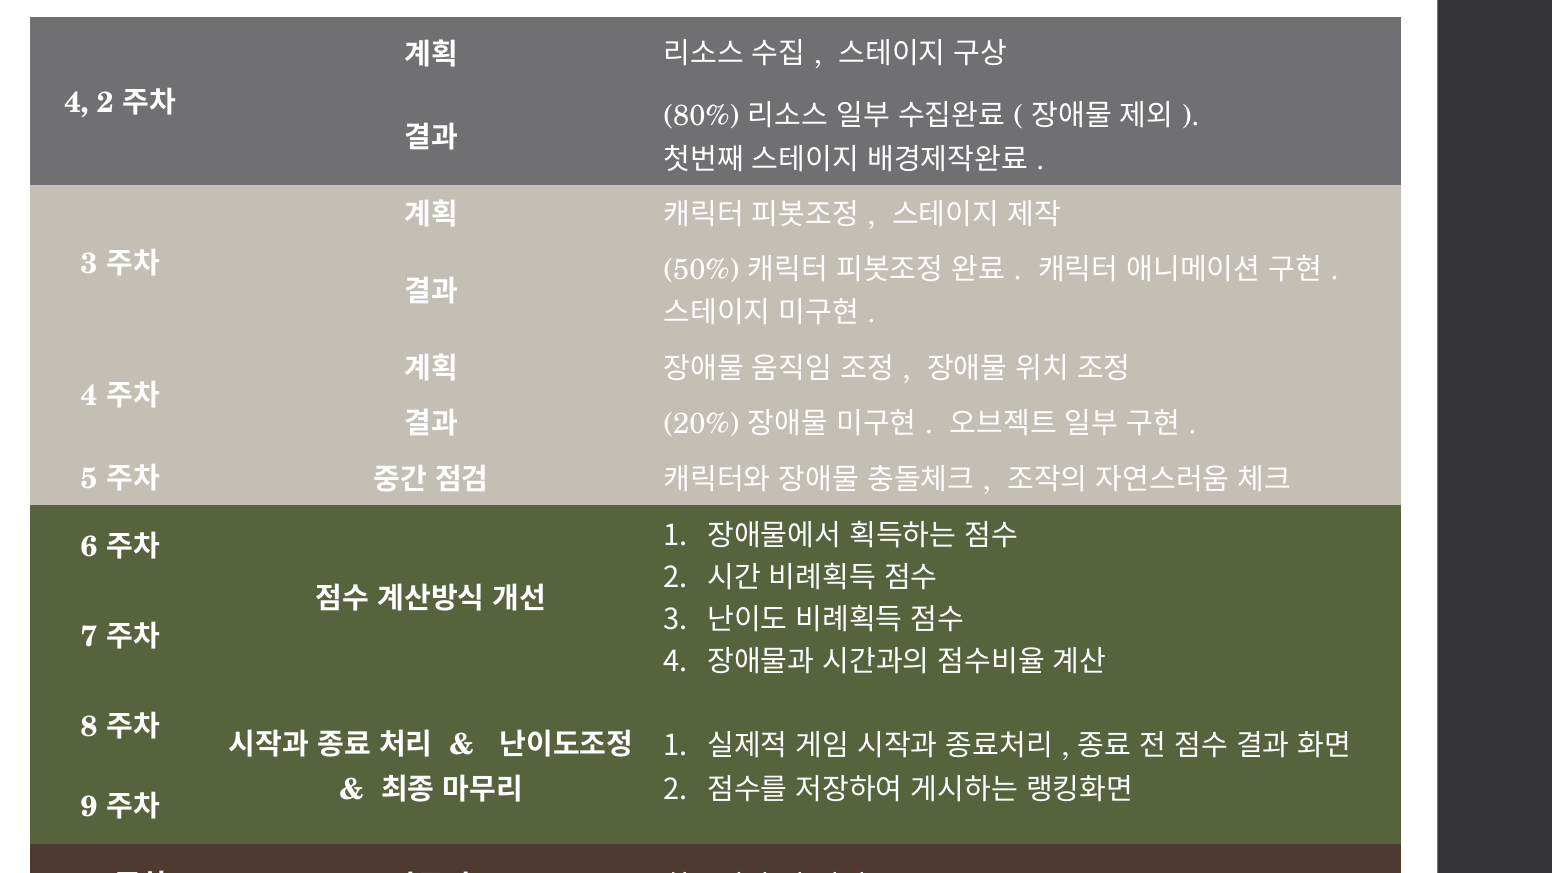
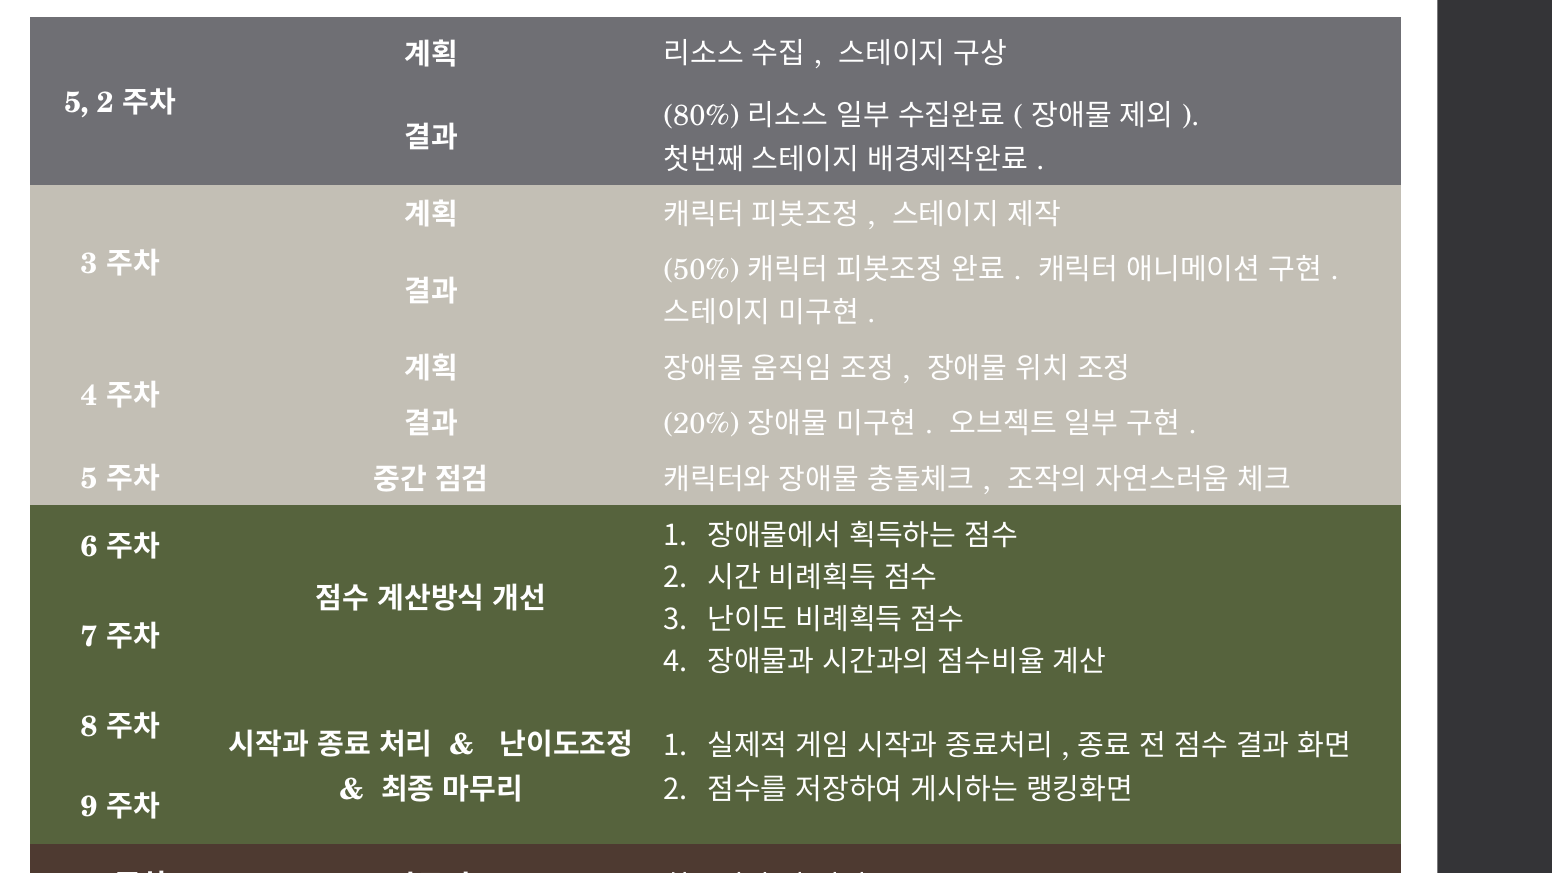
4 at (77, 103): 4 -> 5
